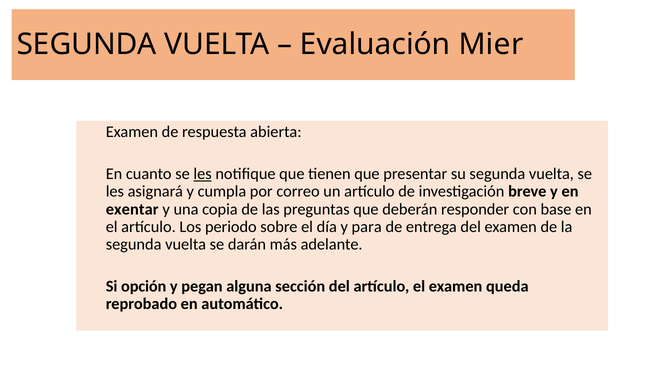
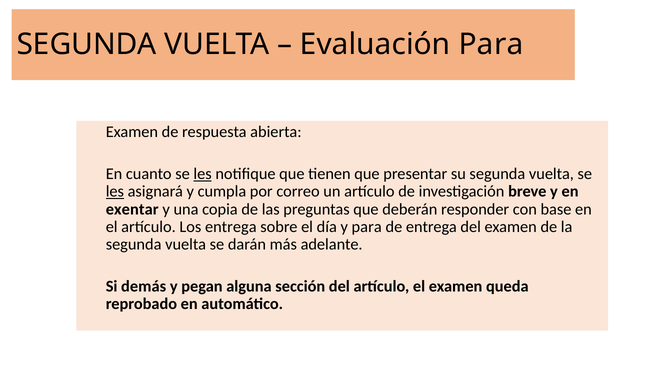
Evaluación Mier: Mier -> Para
les at (115, 192) underline: none -> present
Los periodo: periodo -> entrega
opción: opción -> demás
